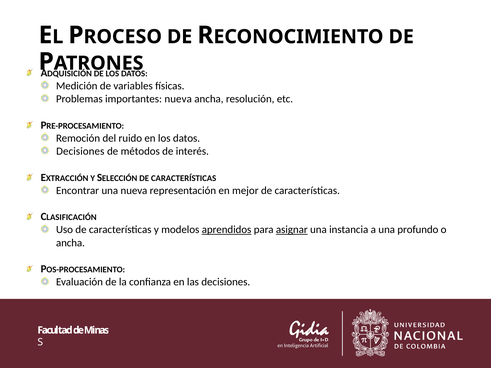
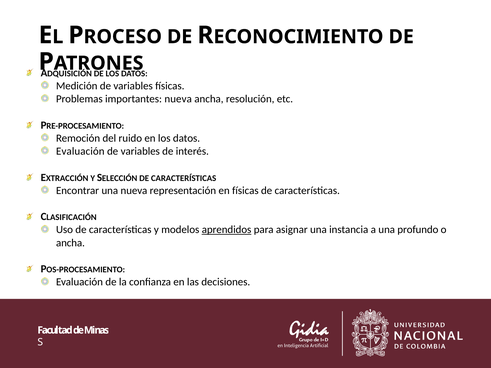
Decisiones at (80, 151): Decisiones -> Evaluación
métodos at (140, 151): métodos -> variables
en mejor: mejor -> físicas
asignar underline: present -> none
